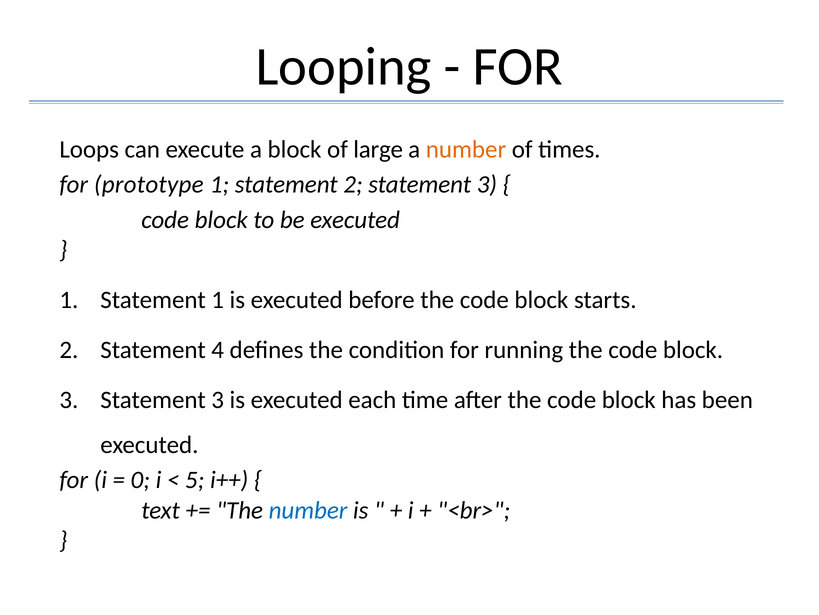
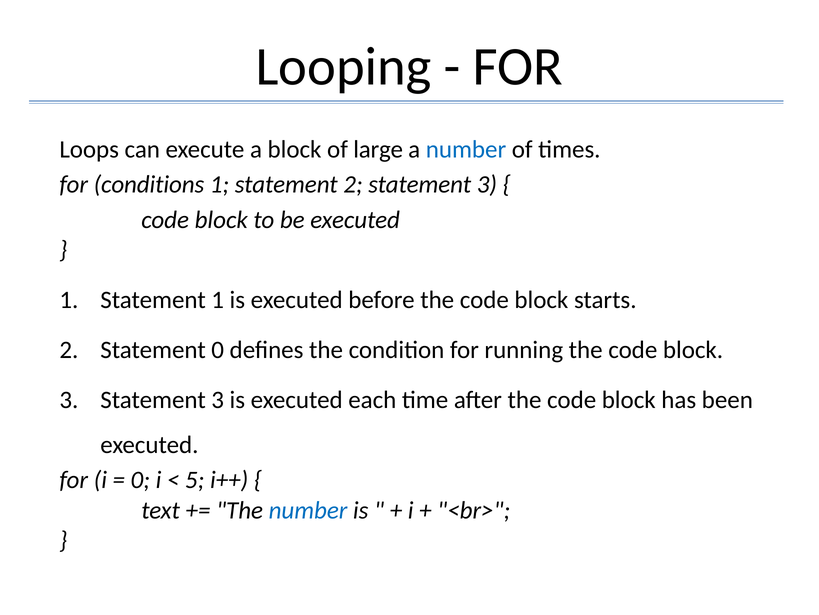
number at (466, 149) colour: orange -> blue
prototype: prototype -> conditions
Statement 4: 4 -> 0
